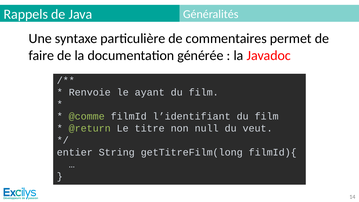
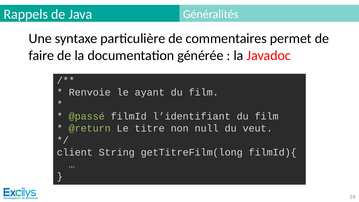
@comme: @comme -> @passé
entier: entier -> client
